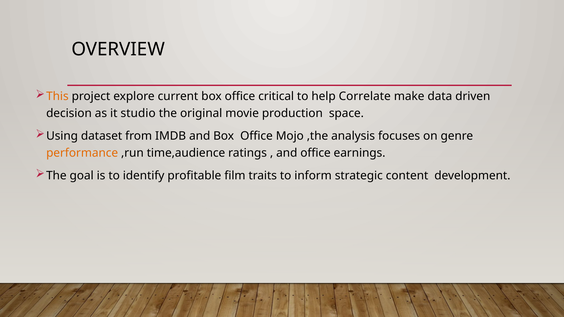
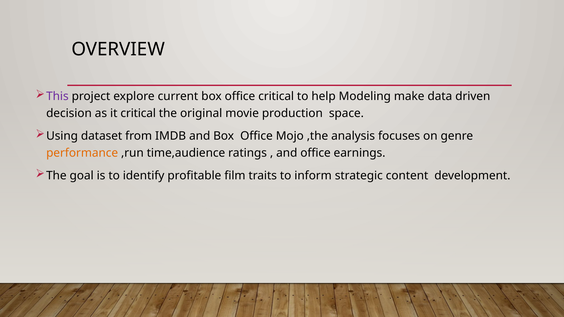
This colour: orange -> purple
Correlate: Correlate -> Modeling
it studio: studio -> critical
